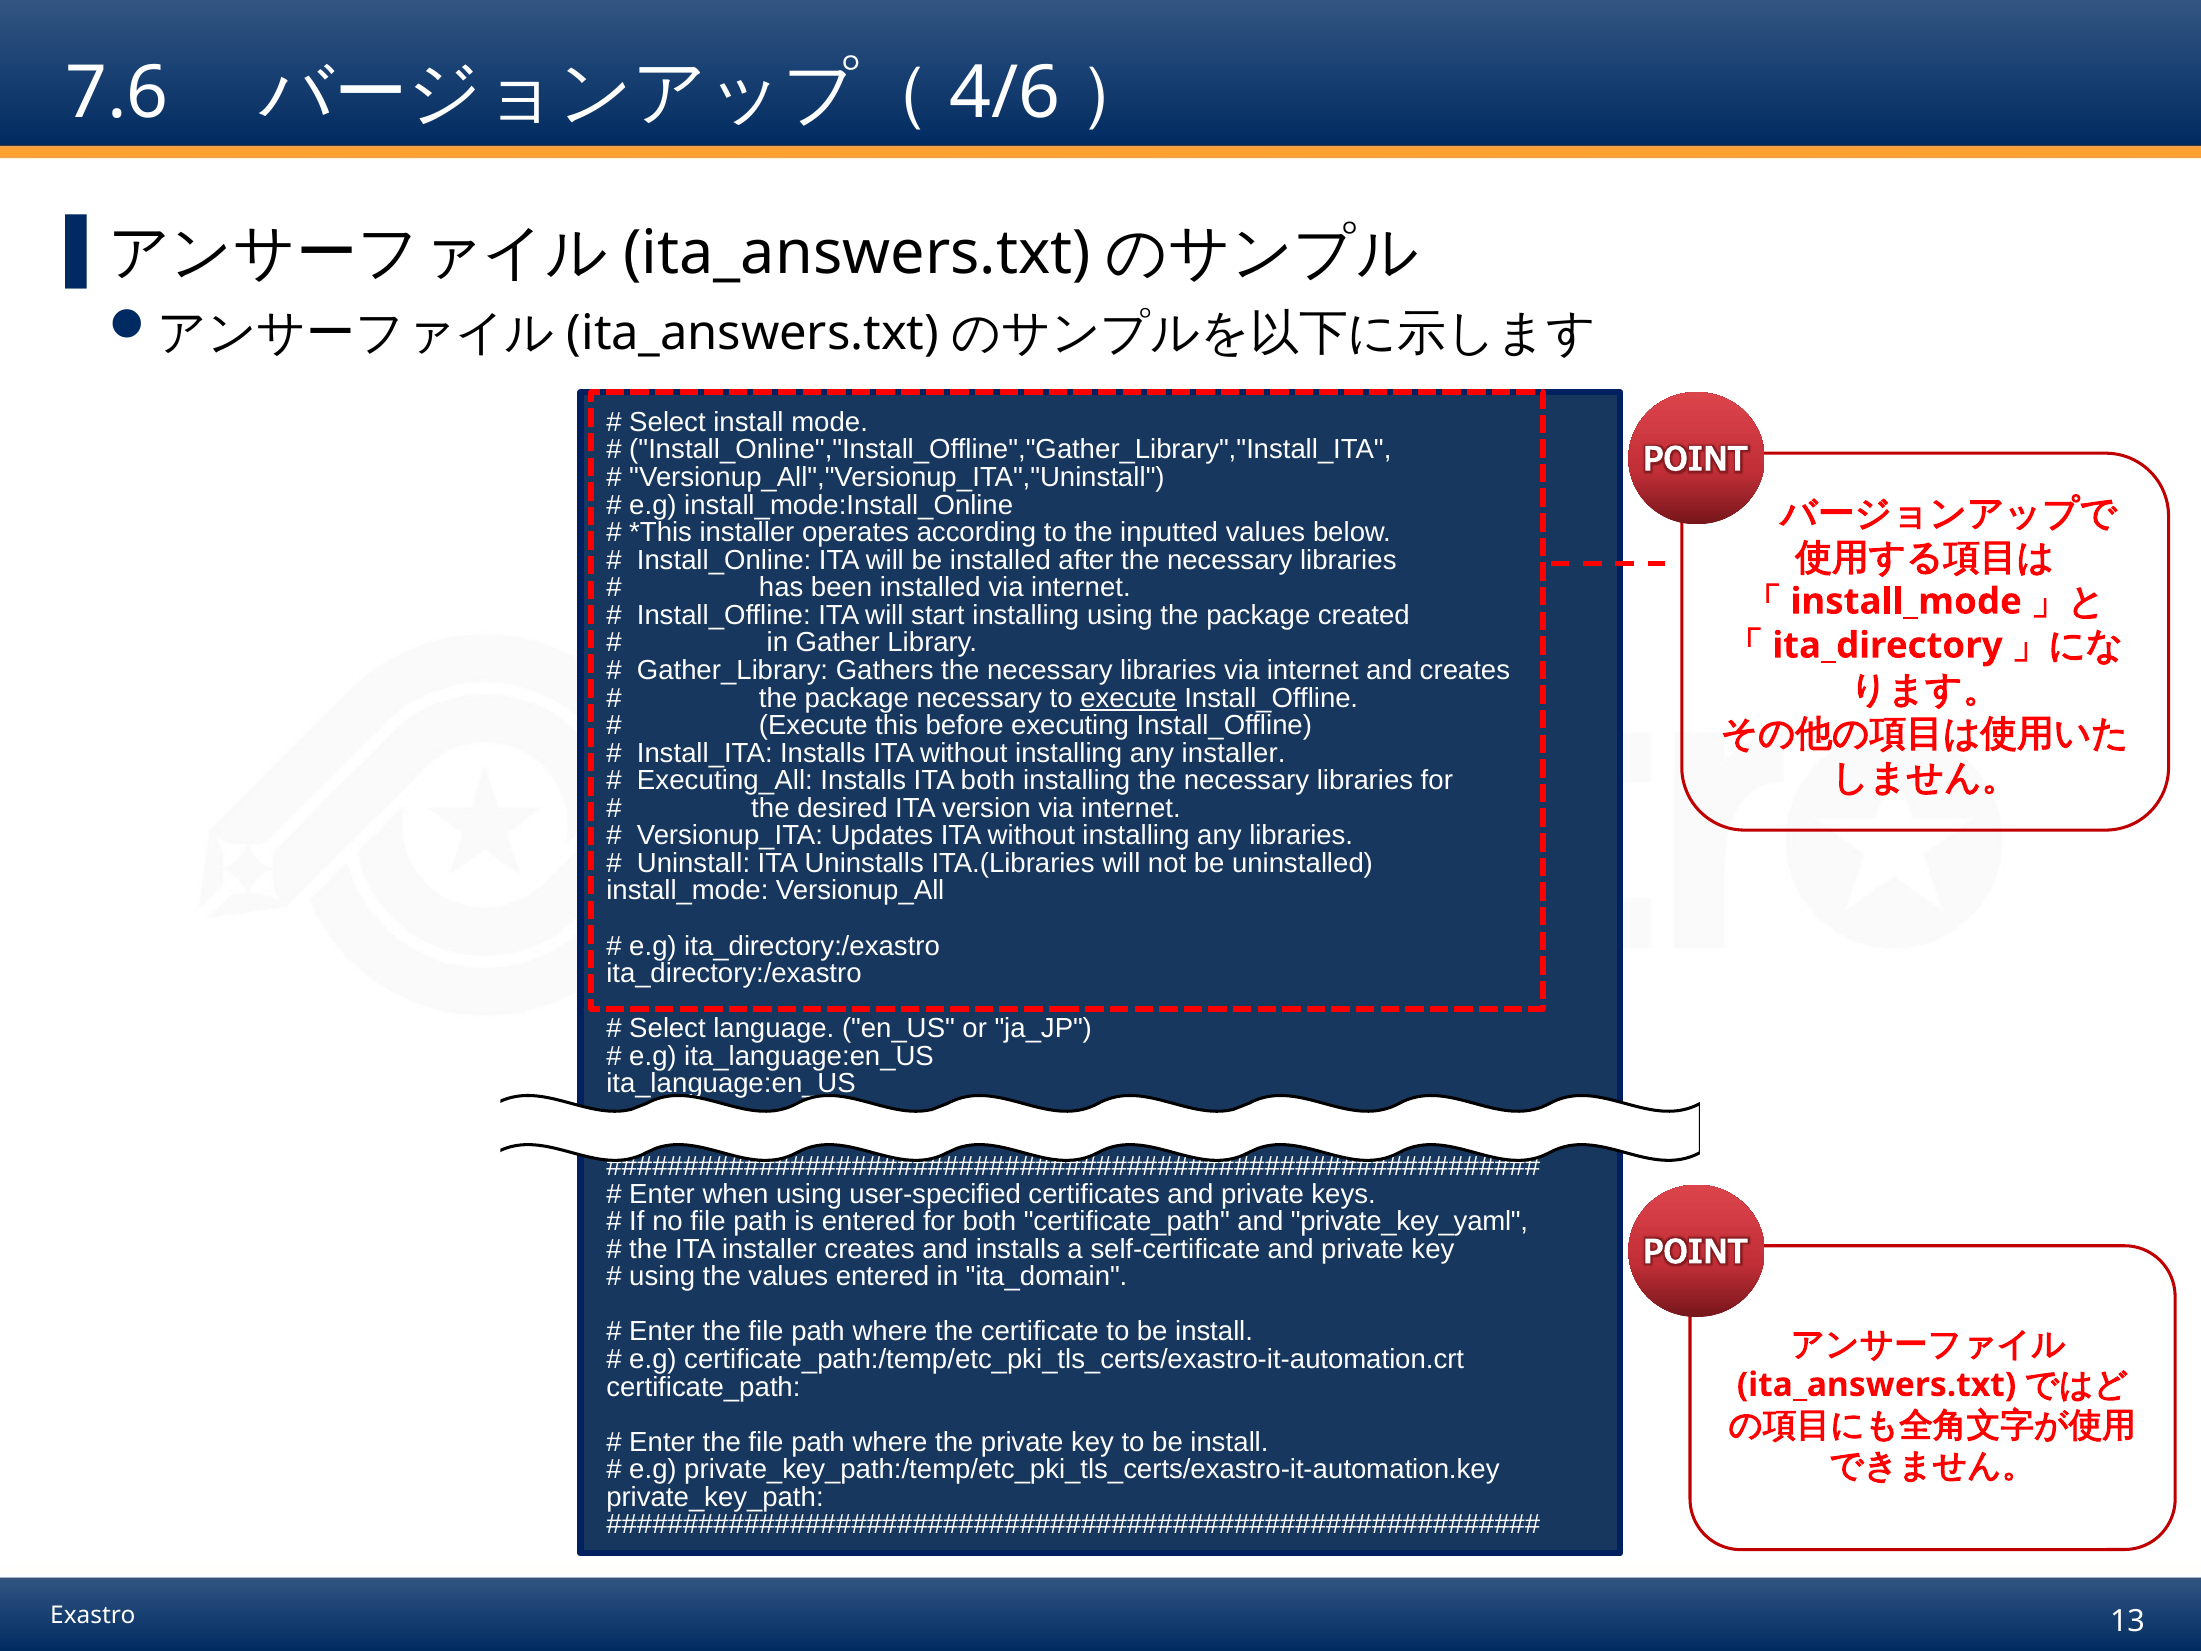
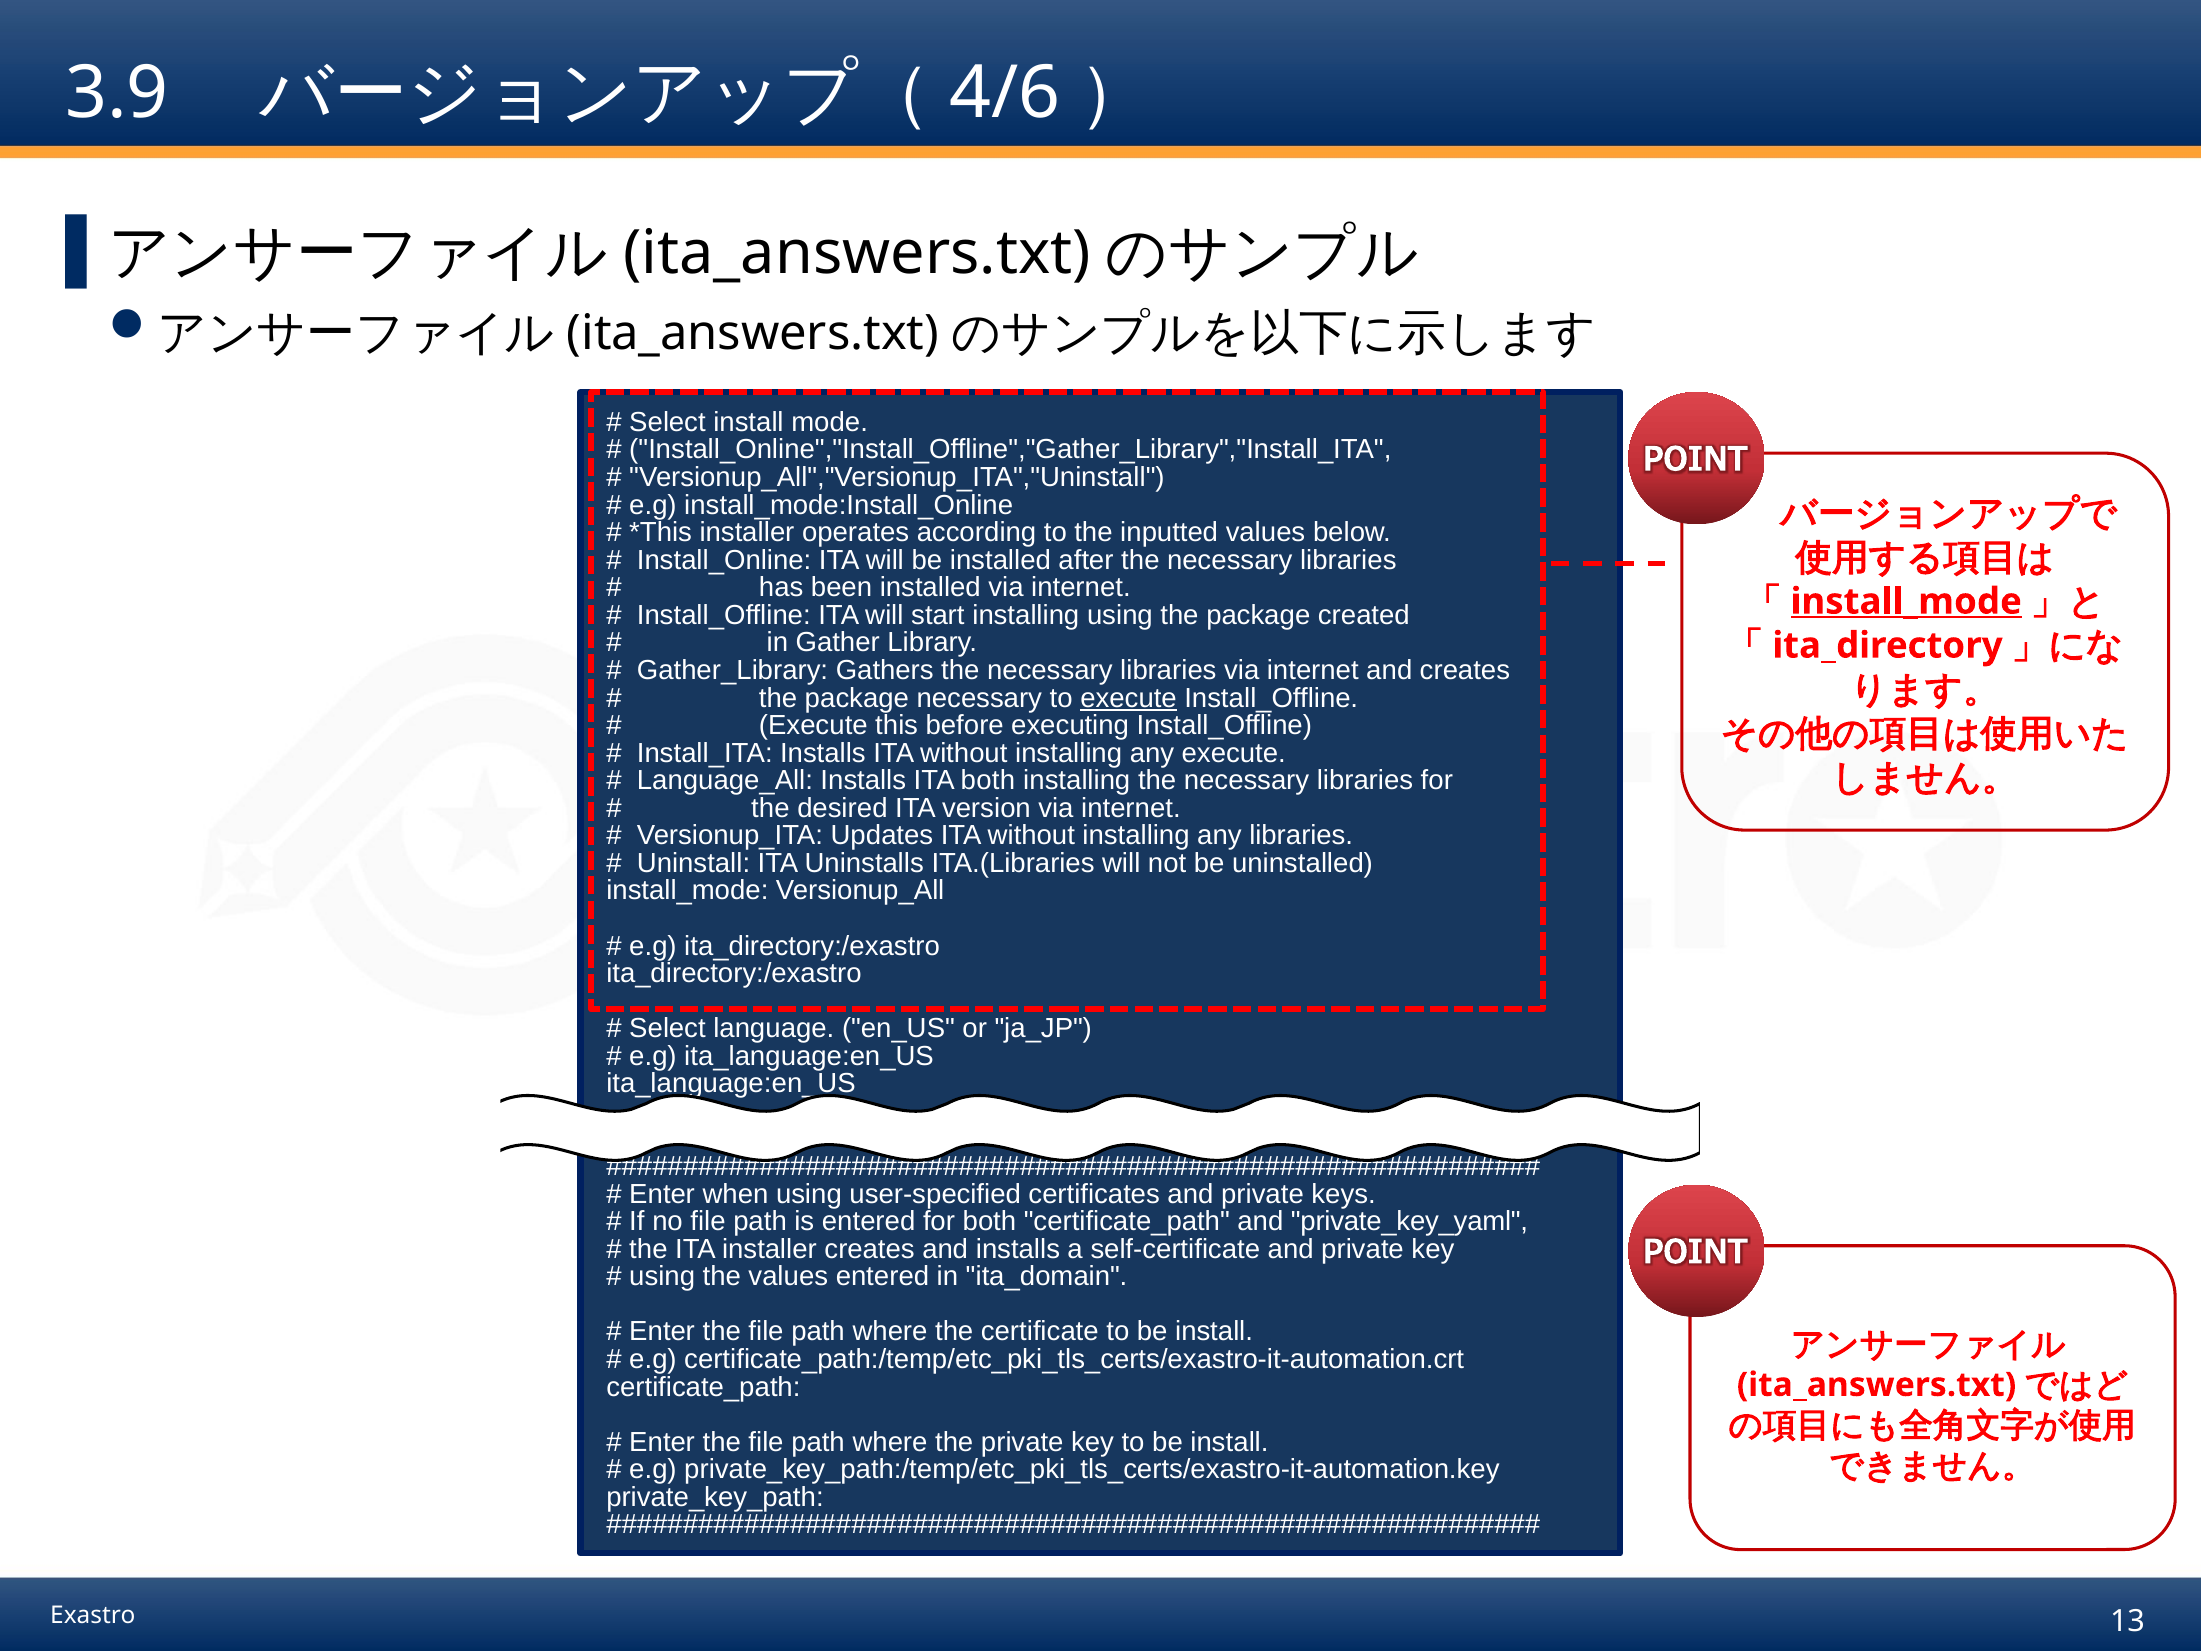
7.6: 7.6 -> 3.9
install_mode at (1906, 601) underline: none -> present
any installer: installer -> execute
Executing_All: Executing_All -> Language_All
